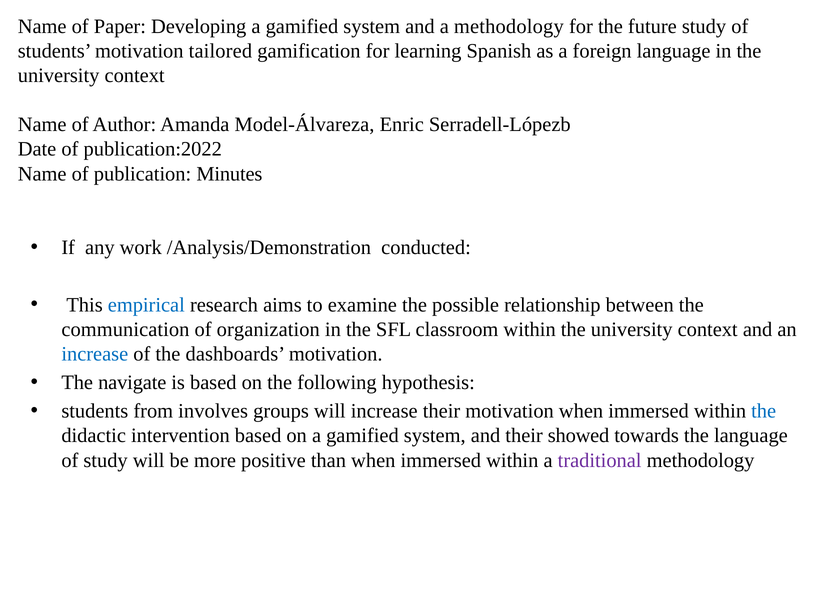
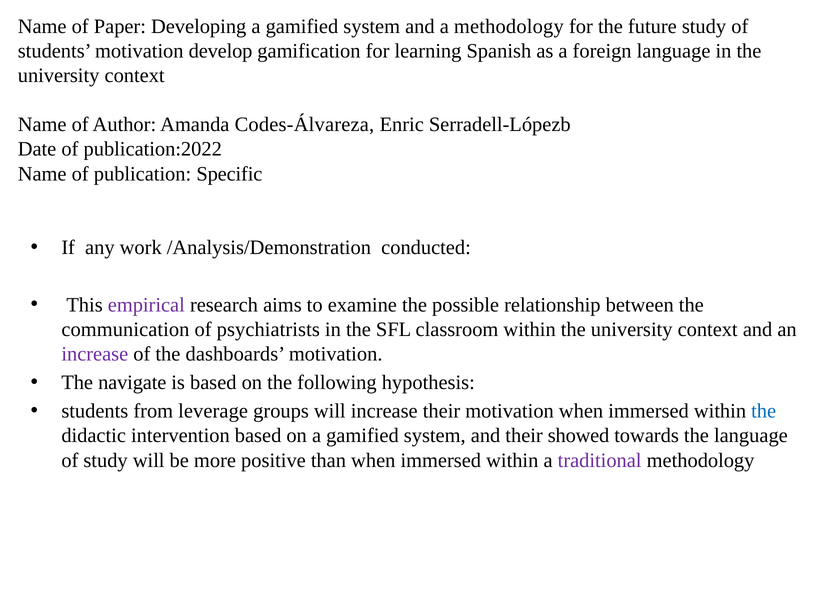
tailored: tailored -> develop
Model-Álvareza: Model-Álvareza -> Codes-Álvareza
Minutes: Minutes -> Specific
empirical colour: blue -> purple
organization: organization -> psychiatrists
increase at (95, 354) colour: blue -> purple
involves: involves -> leverage
